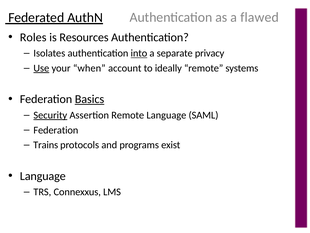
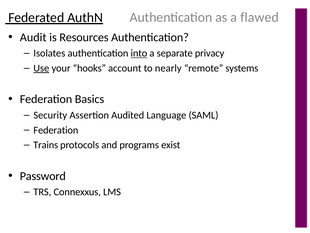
Roles: Roles -> Audit
when: when -> hooks
ideally: ideally -> nearly
Basics underline: present -> none
Security underline: present -> none
Assertion Remote: Remote -> Audited
Language at (43, 176): Language -> Password
